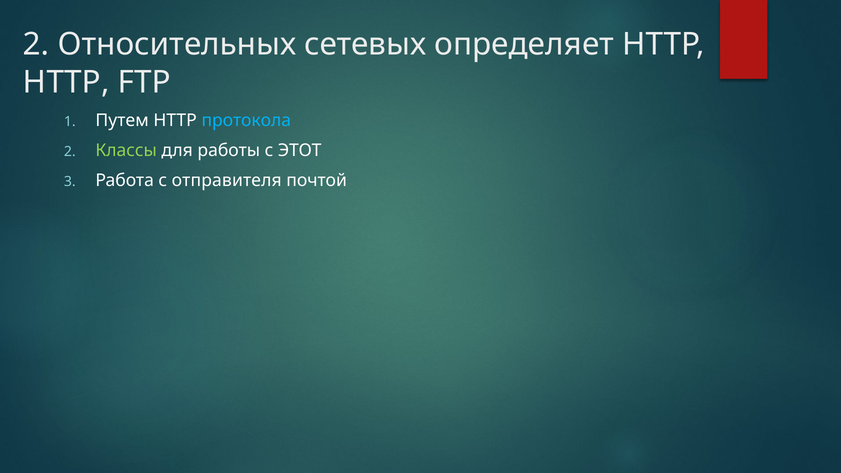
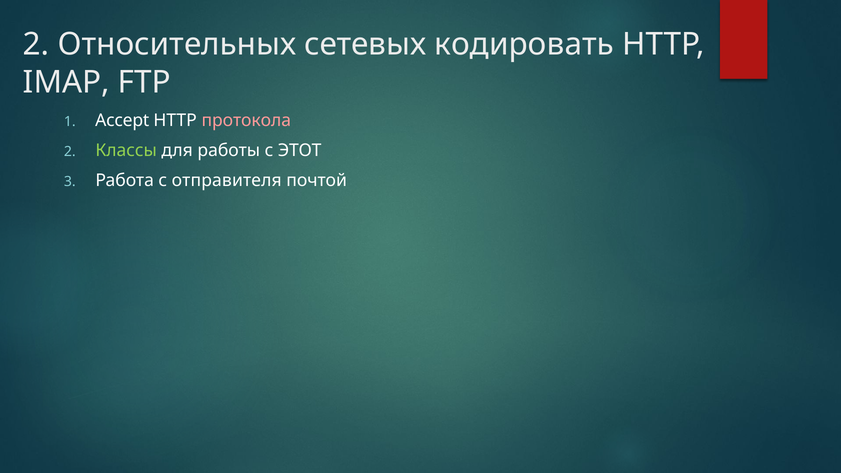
определяет: определяет -> кодировать
HTTP at (66, 82): HTTP -> IMAP
Путем: Путем -> Accept
протокола colour: light blue -> pink
